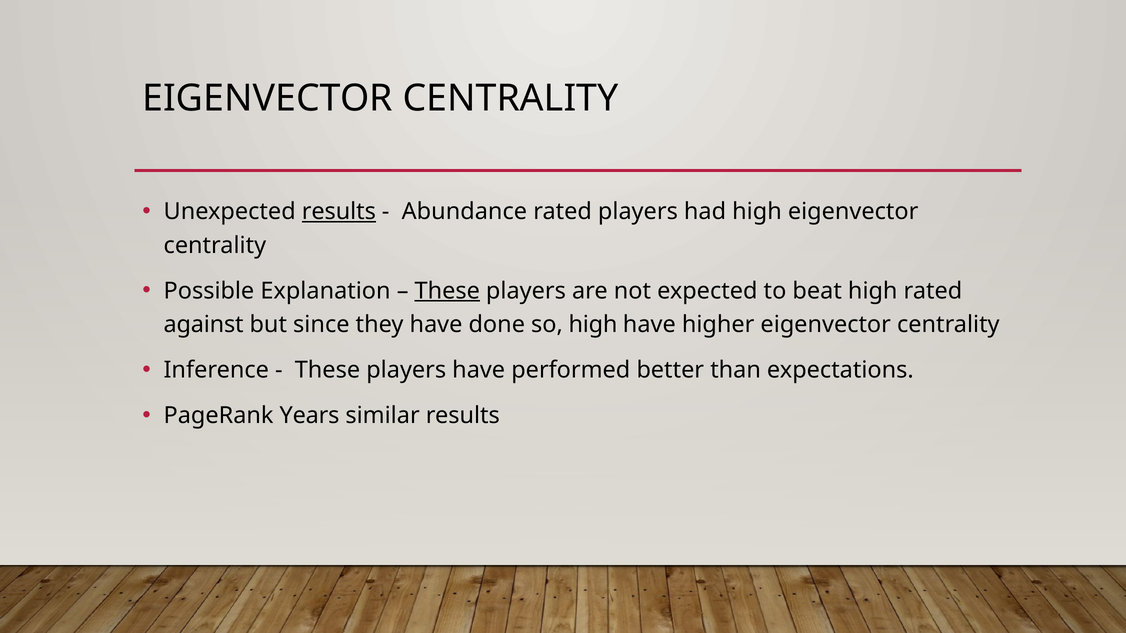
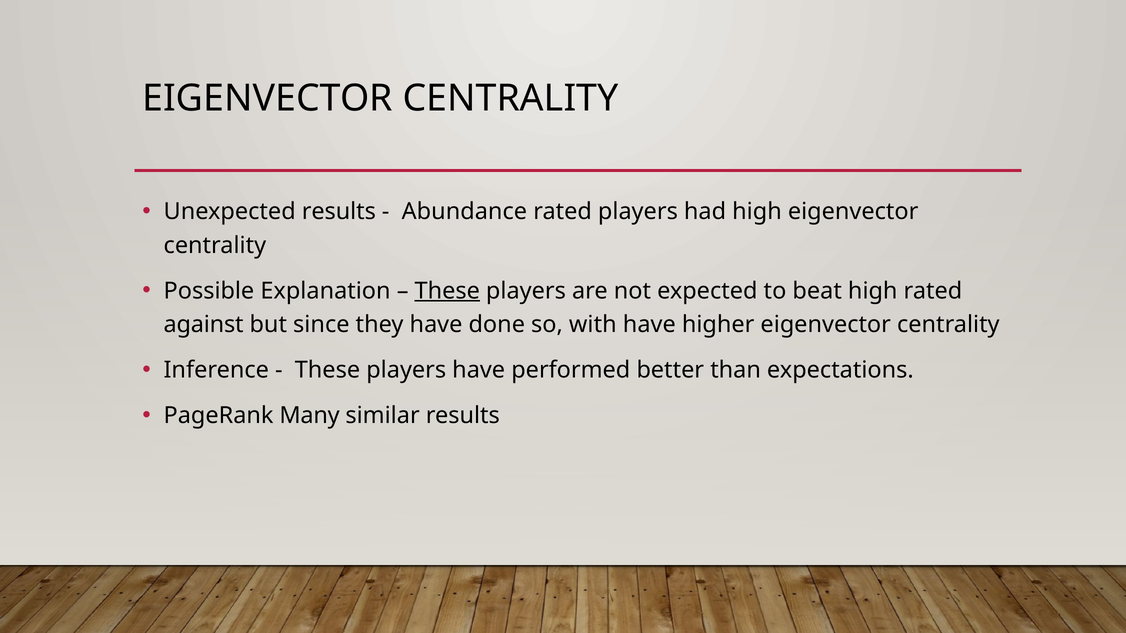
results at (339, 212) underline: present -> none
so high: high -> with
Years: Years -> Many
